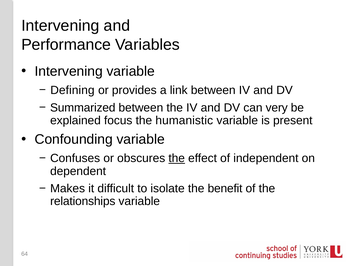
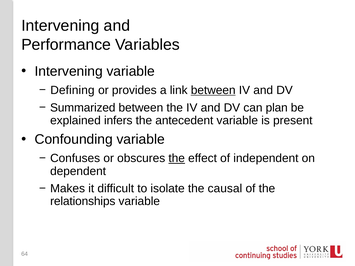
between at (213, 90) underline: none -> present
very: very -> plan
focus: focus -> infers
humanistic: humanistic -> antecedent
benefit: benefit -> causal
